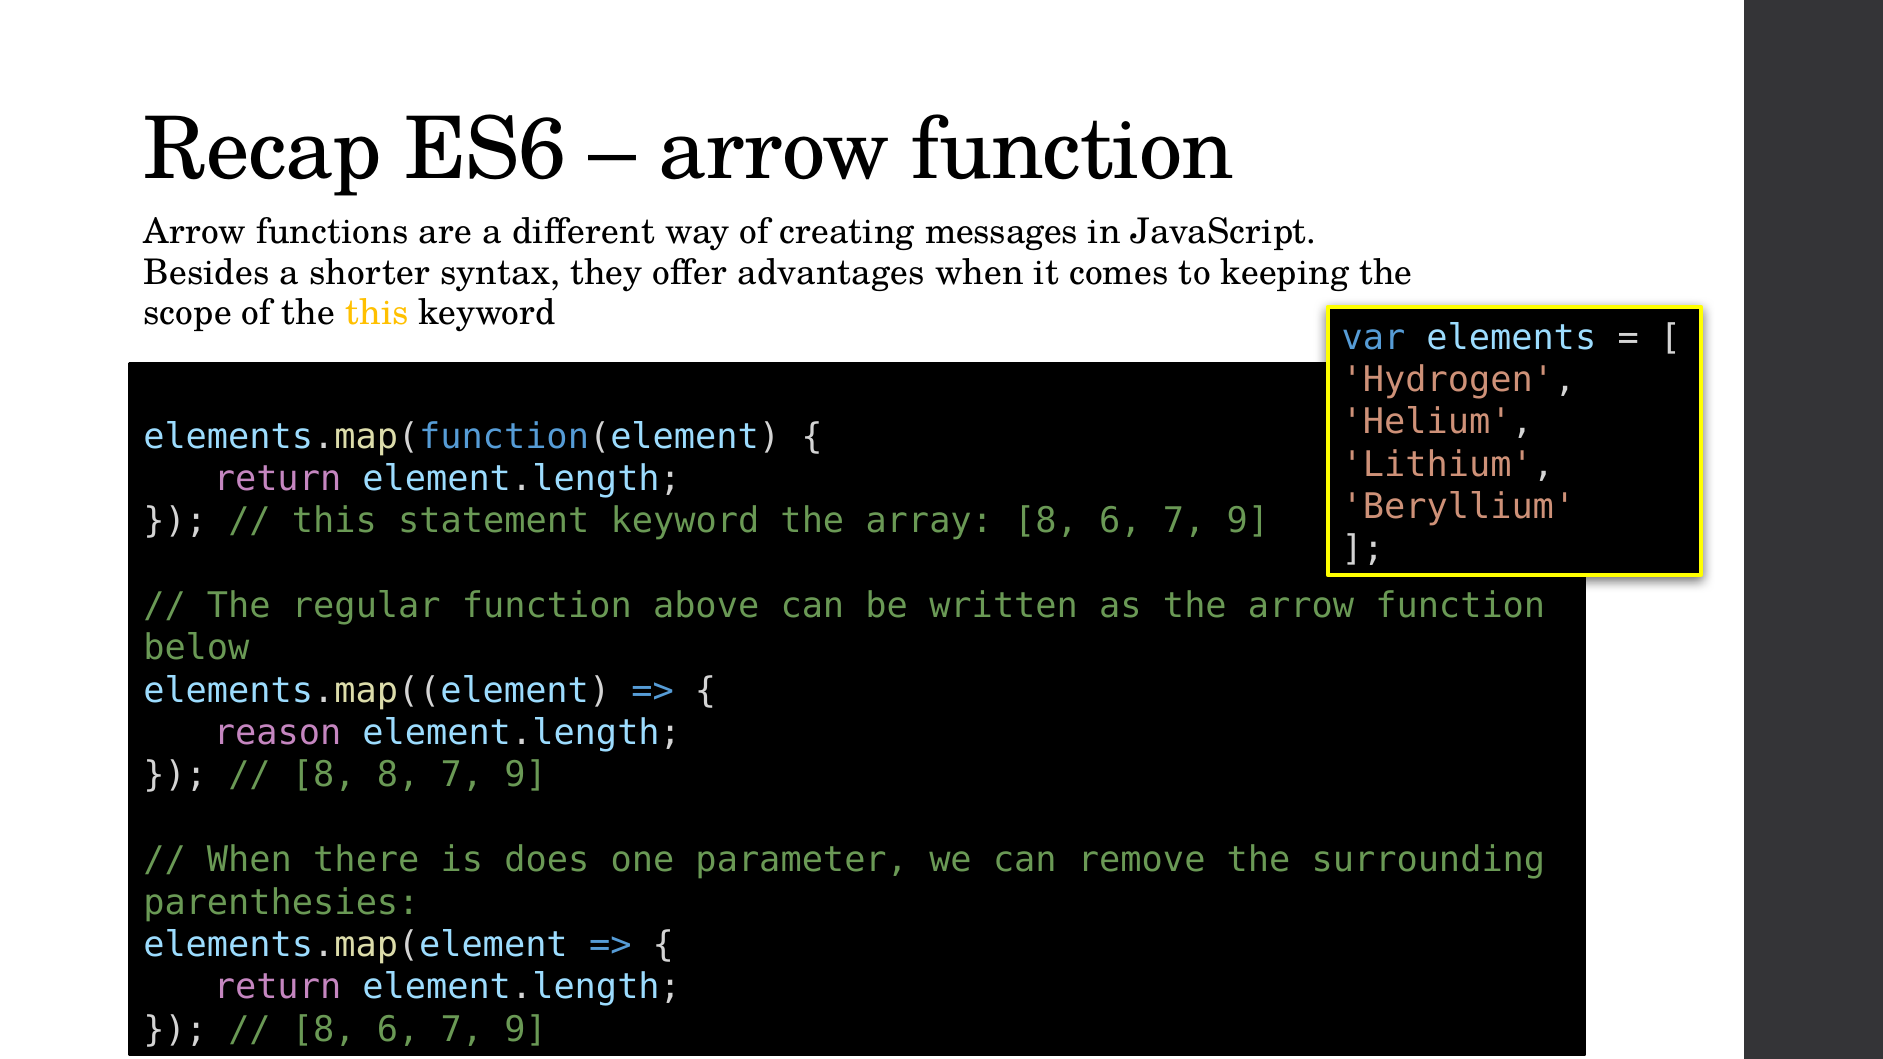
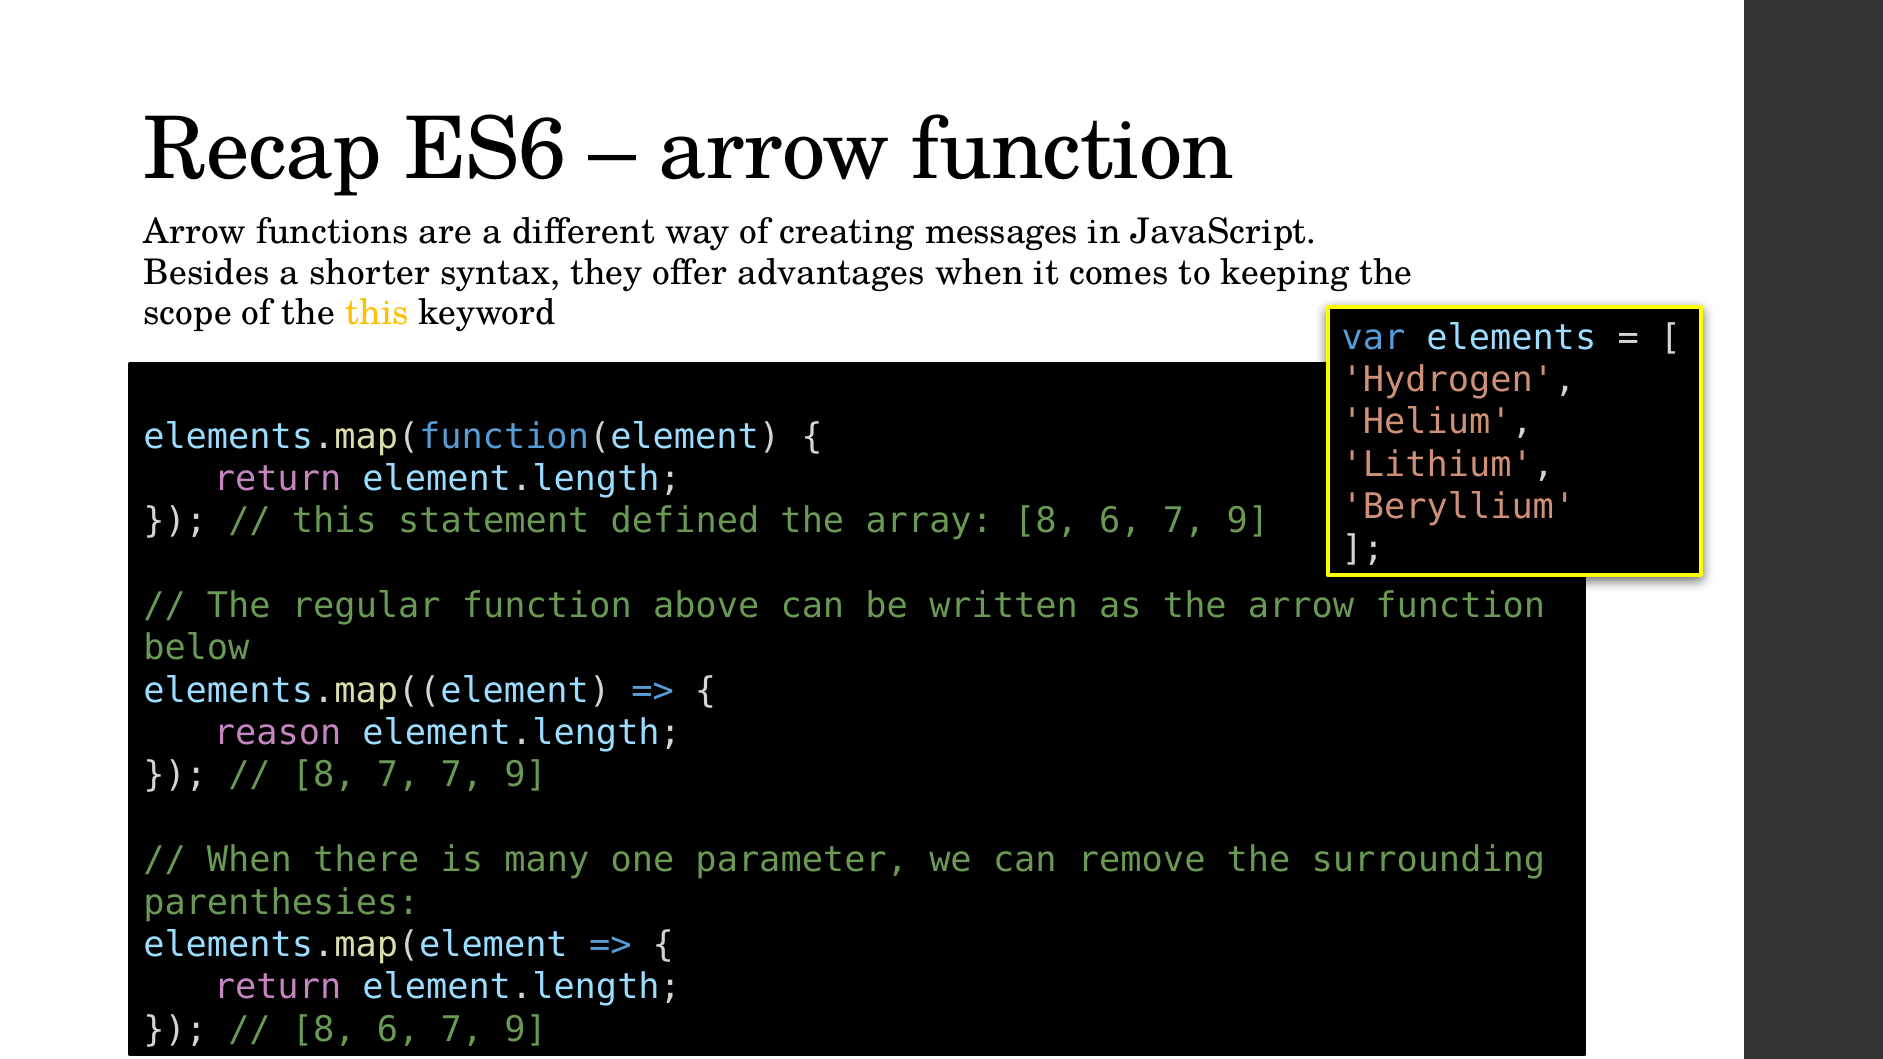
statement keyword: keyword -> defined
8 8: 8 -> 7
does: does -> many
